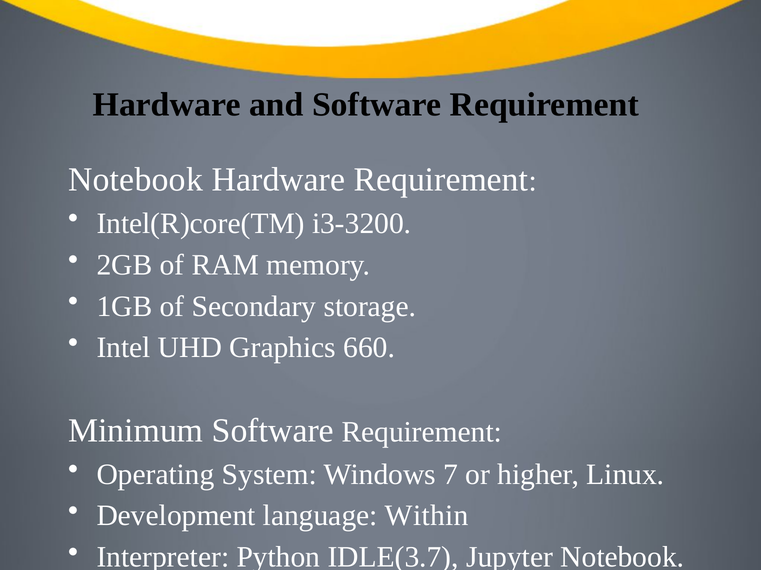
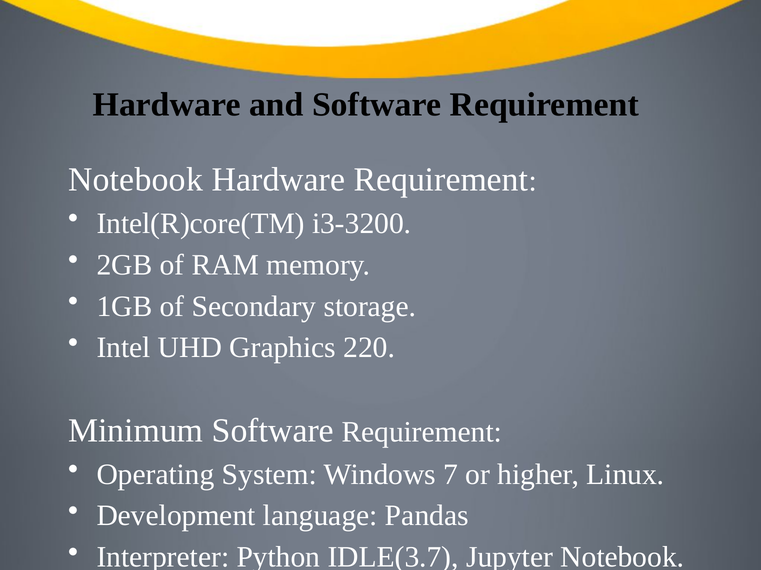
660: 660 -> 220
Within: Within -> Pandas
